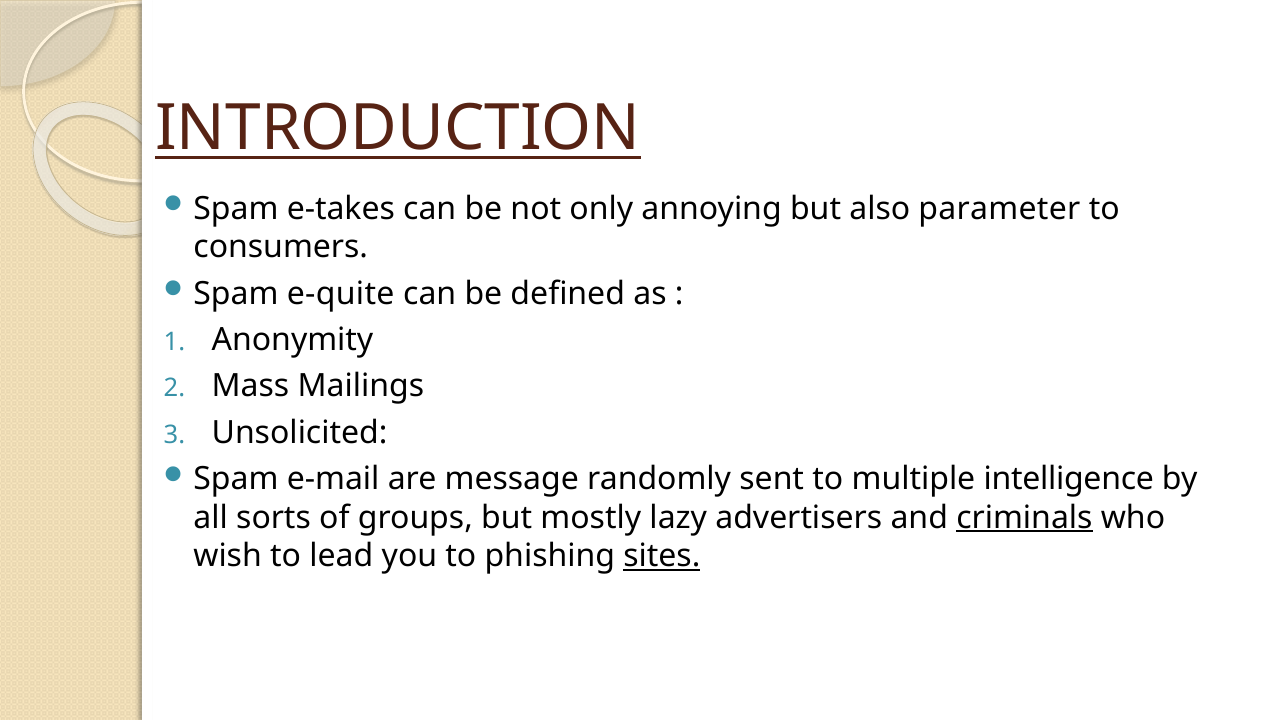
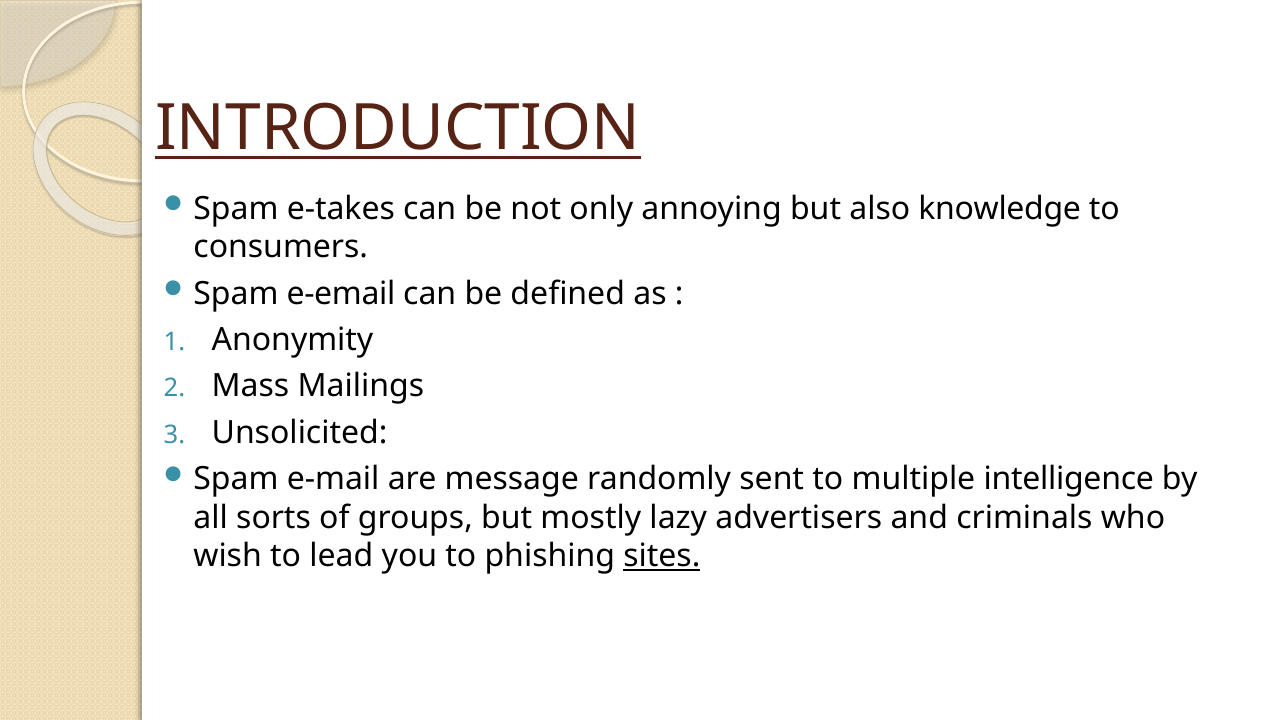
parameter: parameter -> knowledge
e-quite: e-quite -> e-email
criminals underline: present -> none
